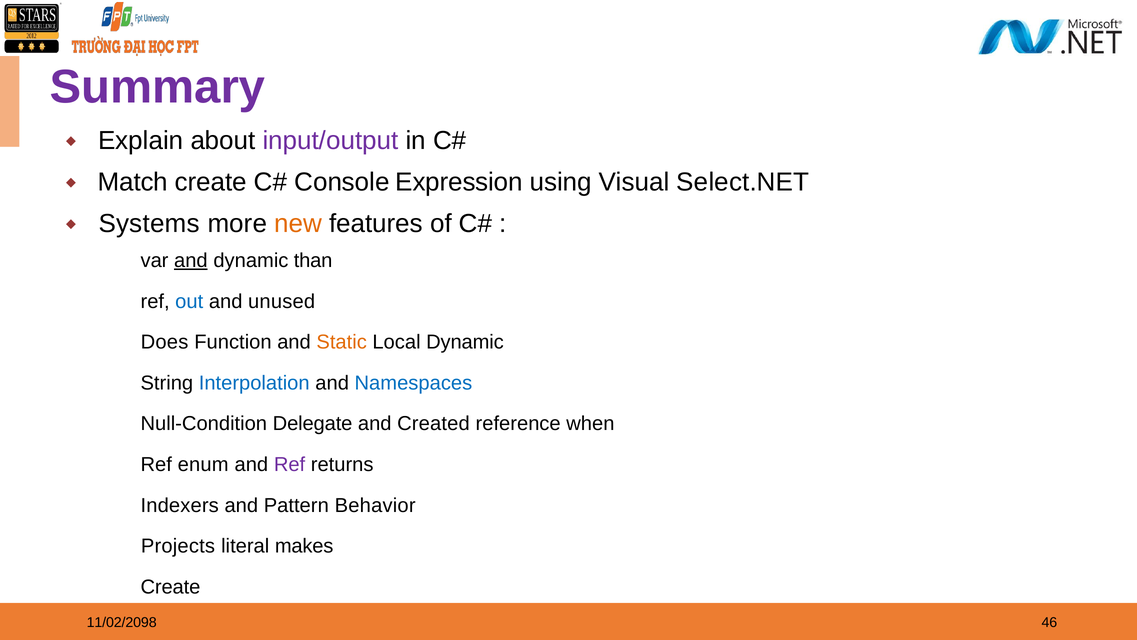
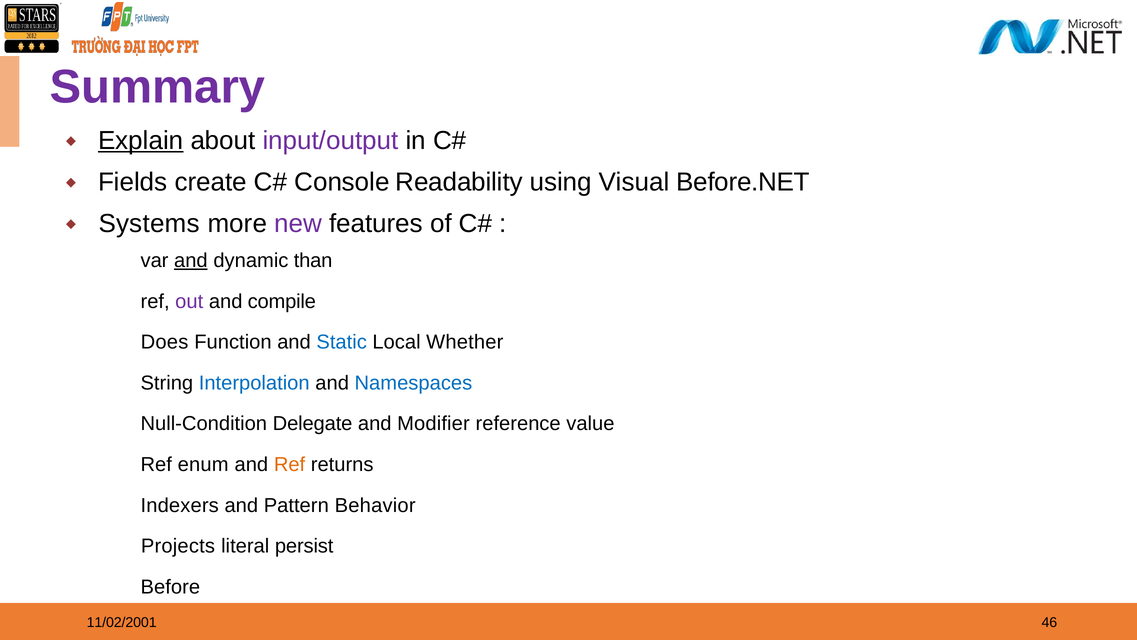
Explain underline: none -> present
Match: Match -> Fields
Expression: Expression -> Readability
Select.NET: Select.NET -> Before.NET
new colour: orange -> purple
out colour: blue -> purple
unused: unused -> compile
Static colour: orange -> blue
Local Dynamic: Dynamic -> Whether
Created: Created -> Modifier
when: when -> value
Ref at (290, 464) colour: purple -> orange
makes: makes -> persist
Create at (170, 587): Create -> Before
11/02/2098: 11/02/2098 -> 11/02/2001
